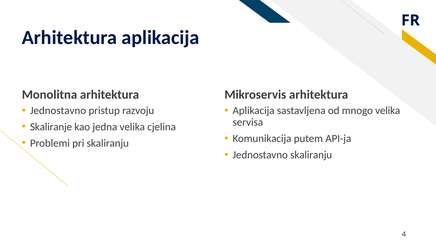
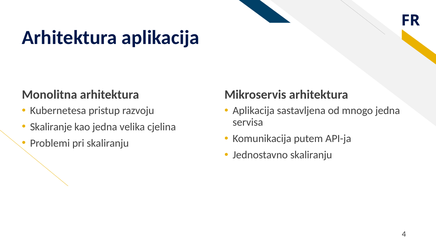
Jednostavno at (58, 111): Jednostavno -> Kubernetesa
mnogo velika: velika -> jedna
